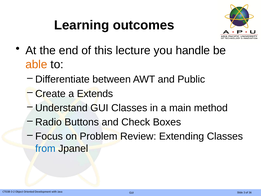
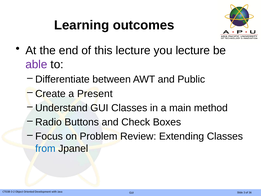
you handle: handle -> lecture
able colour: orange -> purple
Extends: Extends -> Present
